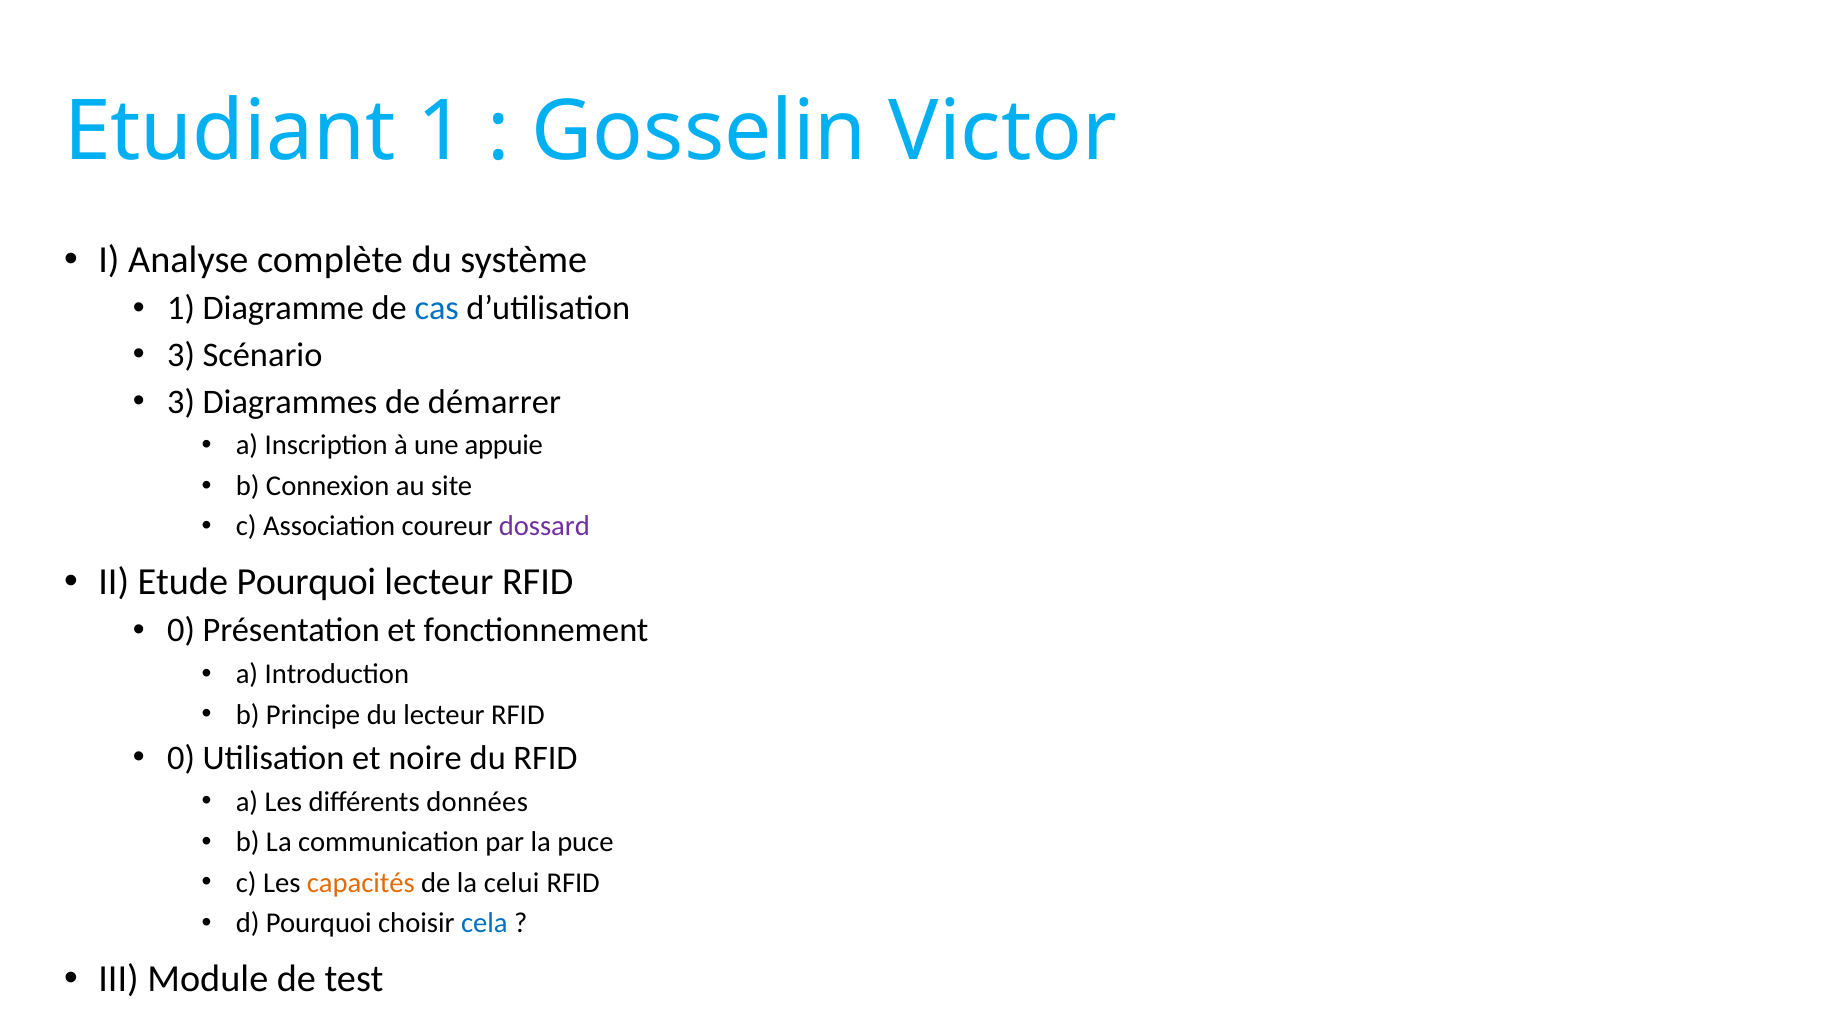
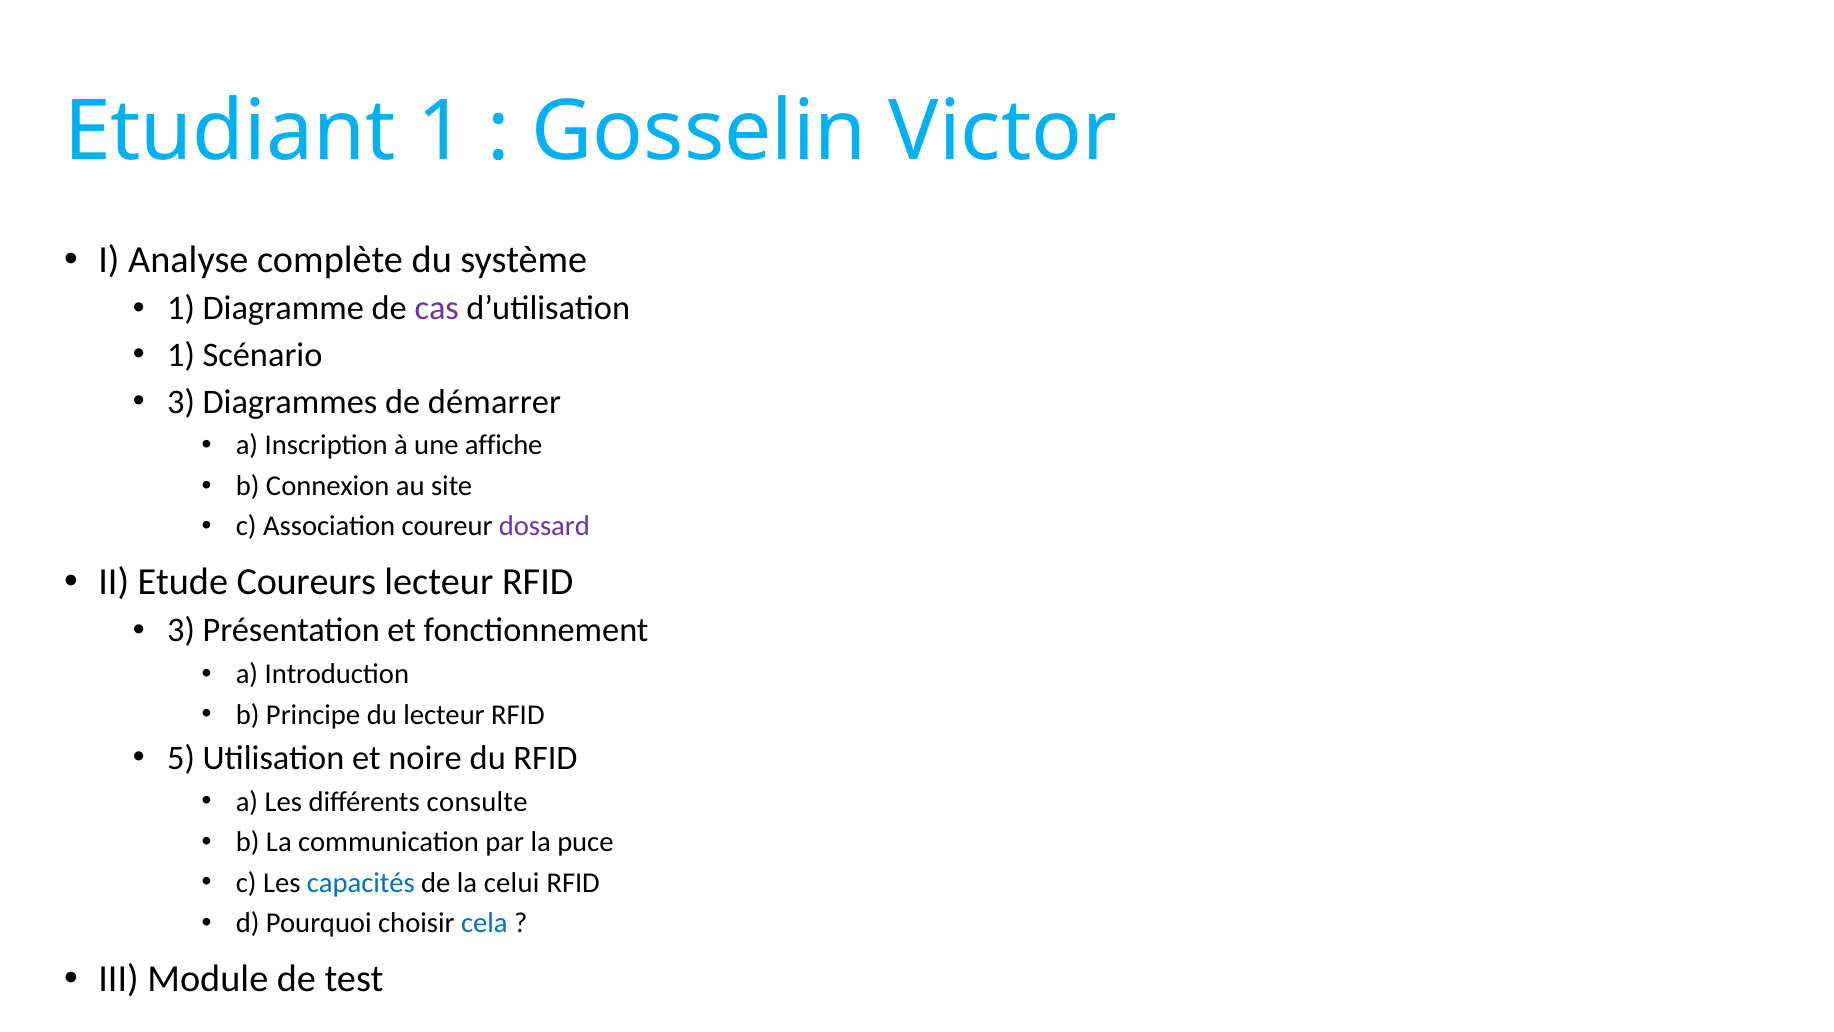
cas colour: blue -> purple
3 at (181, 355): 3 -> 1
appuie: appuie -> affiche
Etude Pourquoi: Pourquoi -> Coureurs
0 at (181, 630): 0 -> 3
0 at (181, 758): 0 -> 5
données: données -> consulte
capacités colour: orange -> blue
